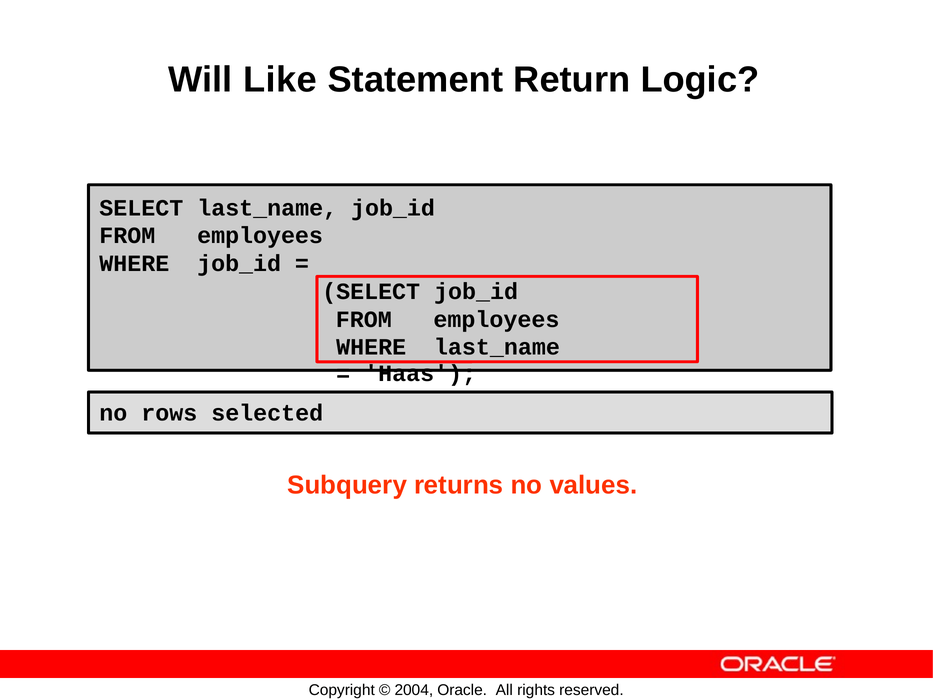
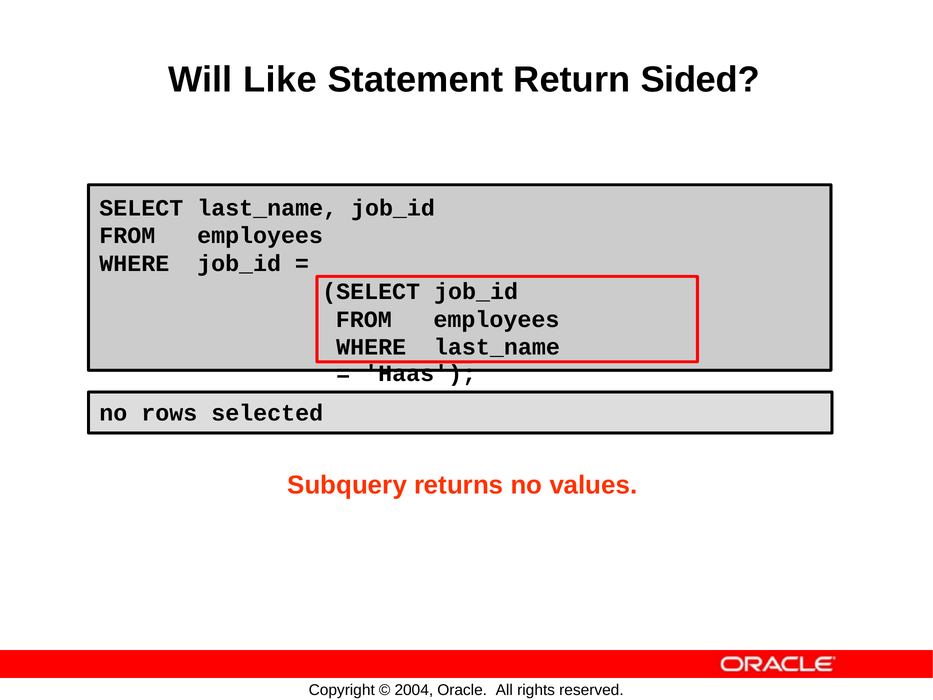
Logic: Logic -> Sided
